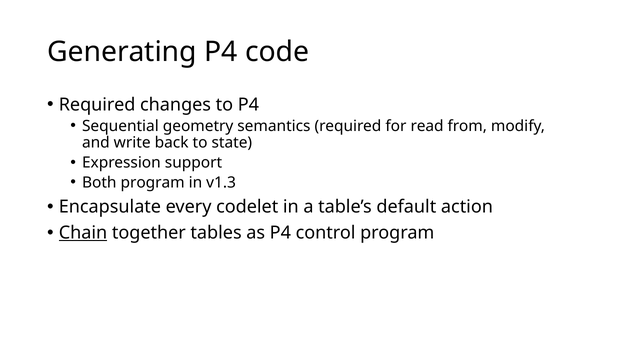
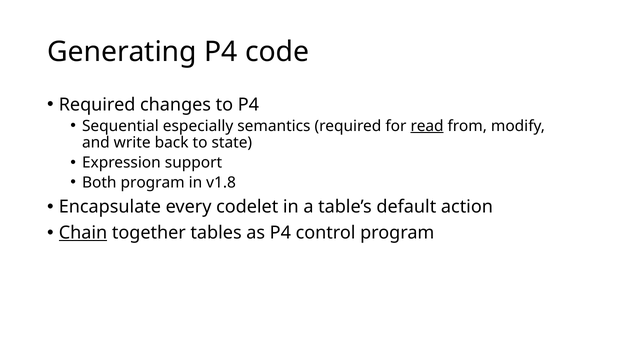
geometry: geometry -> especially
read underline: none -> present
v1.3: v1.3 -> v1.8
